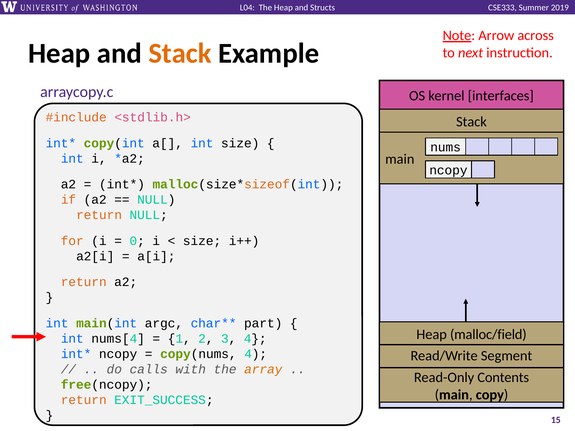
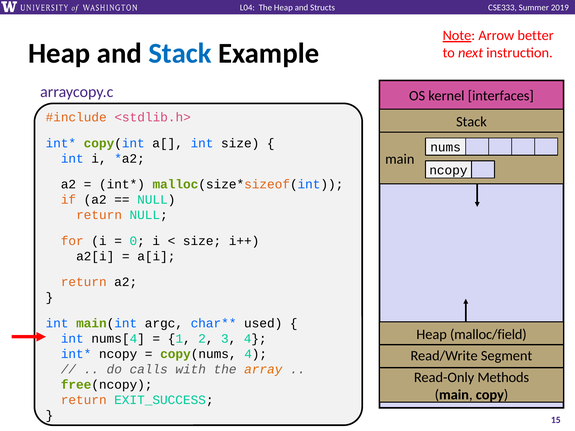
across: across -> better
Stack at (180, 53) colour: orange -> blue
part: part -> used
Contents: Contents -> Methods
